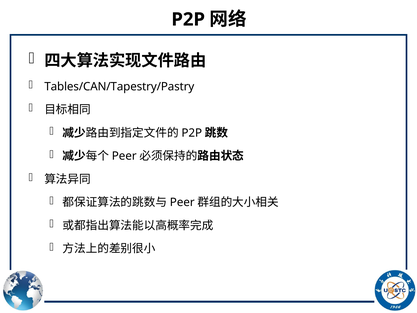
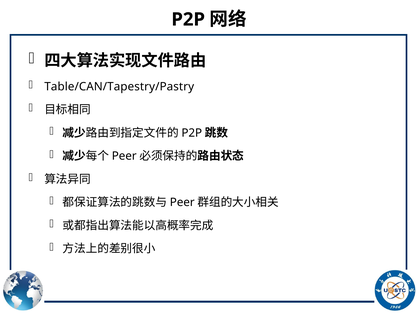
Tables/CAN/Tapestry/Pastry: Tables/CAN/Tapestry/Pastry -> Table/CAN/Tapestry/Pastry
